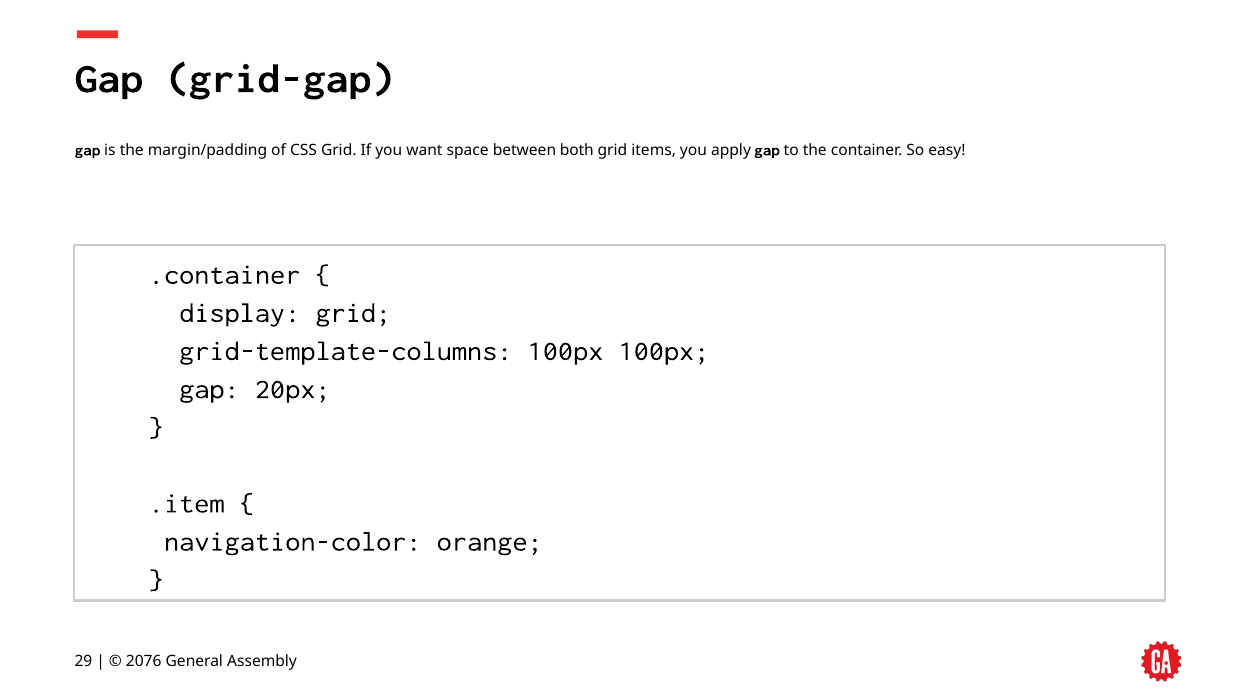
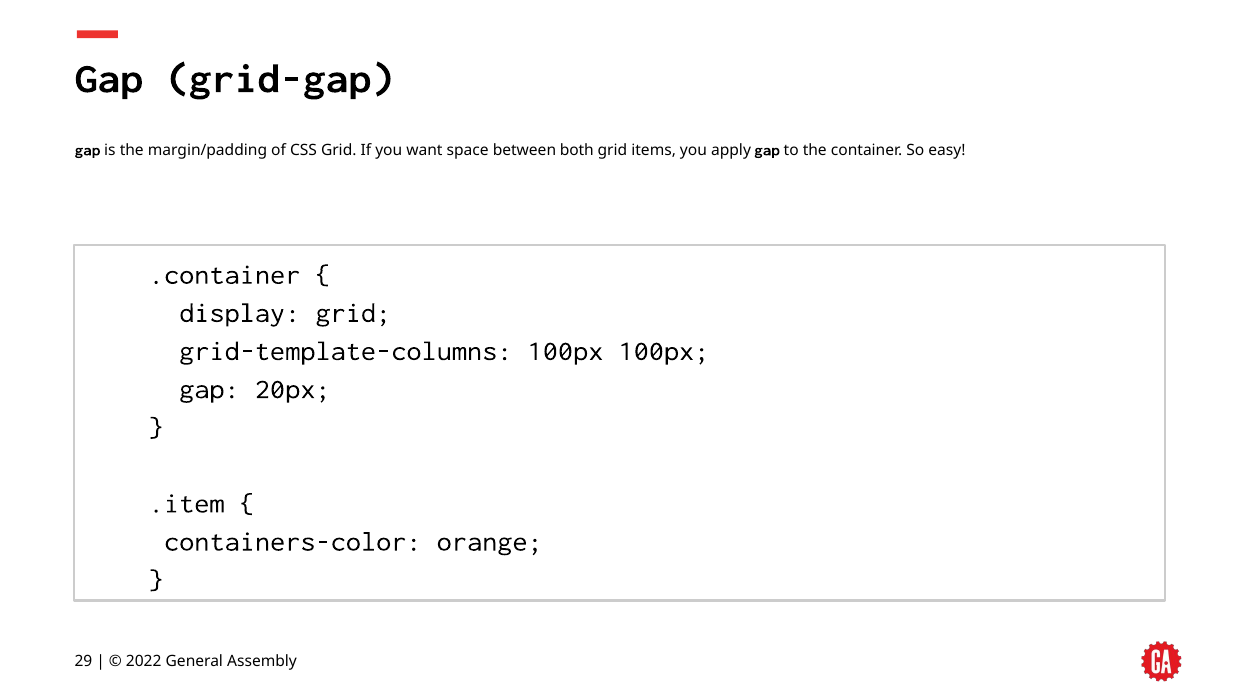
navigation-color: navigation-color -> containers-color
2076: 2076 -> 2022
